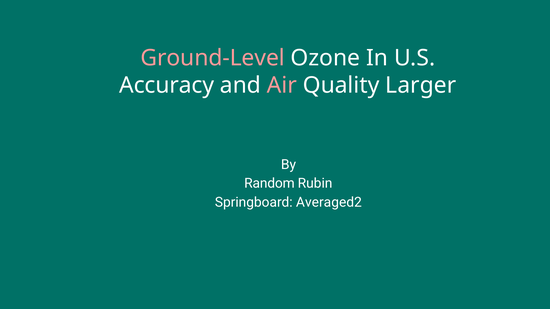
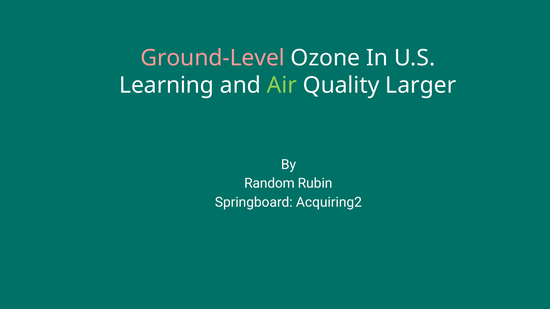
Accuracy: Accuracy -> Learning
Air colour: pink -> light green
Averaged2: Averaged2 -> Acquiring2
